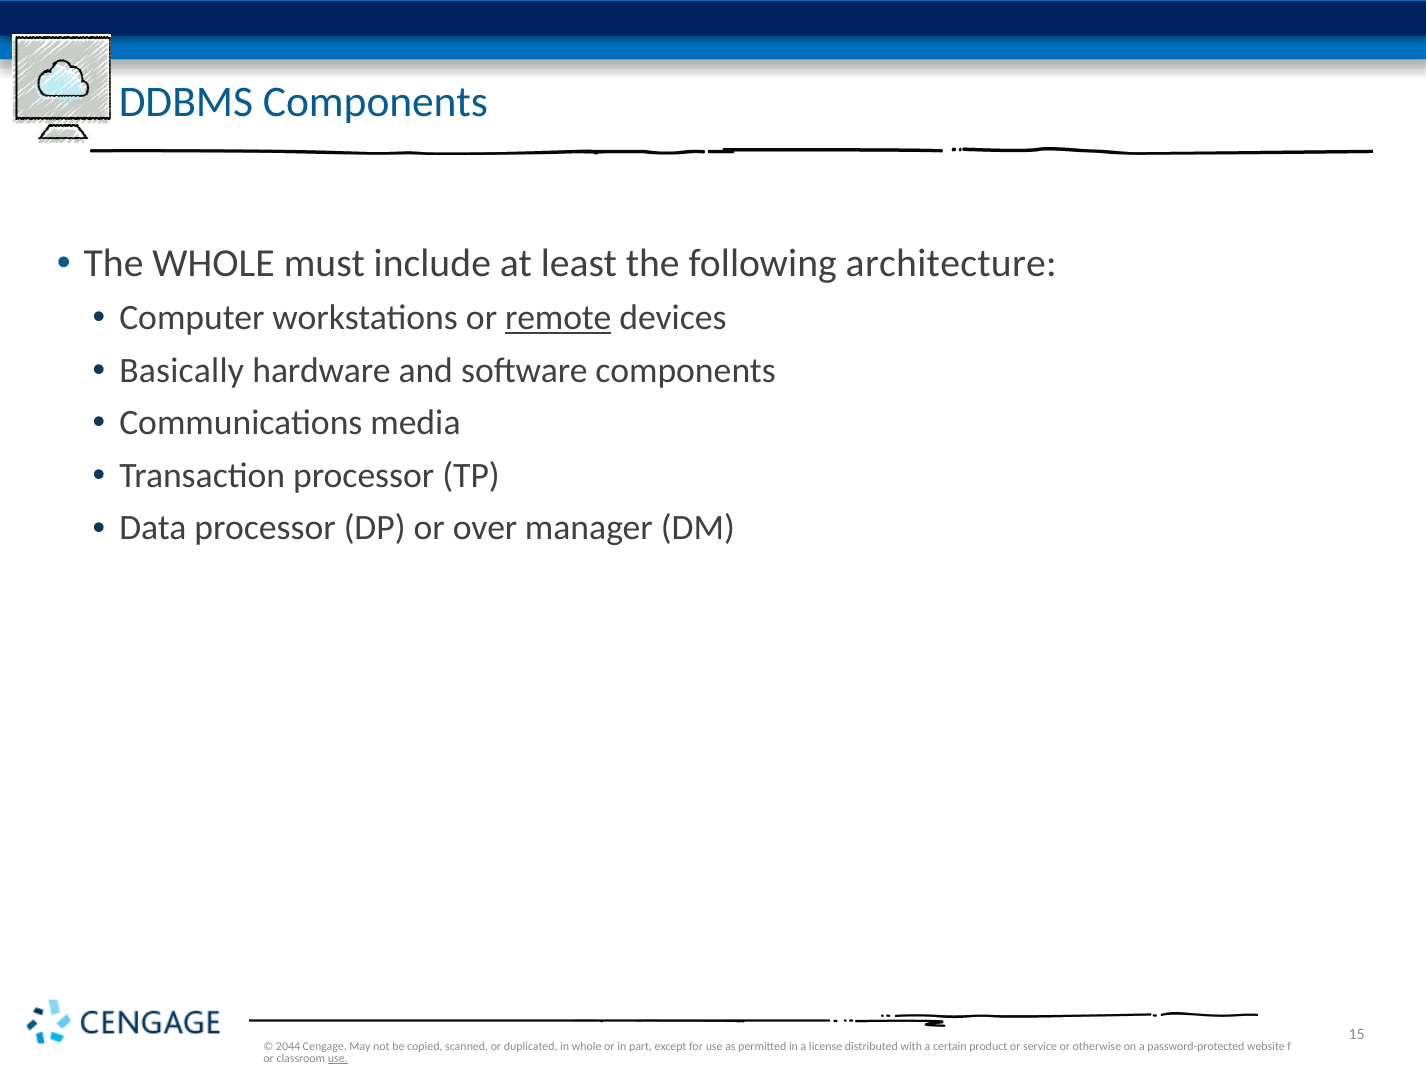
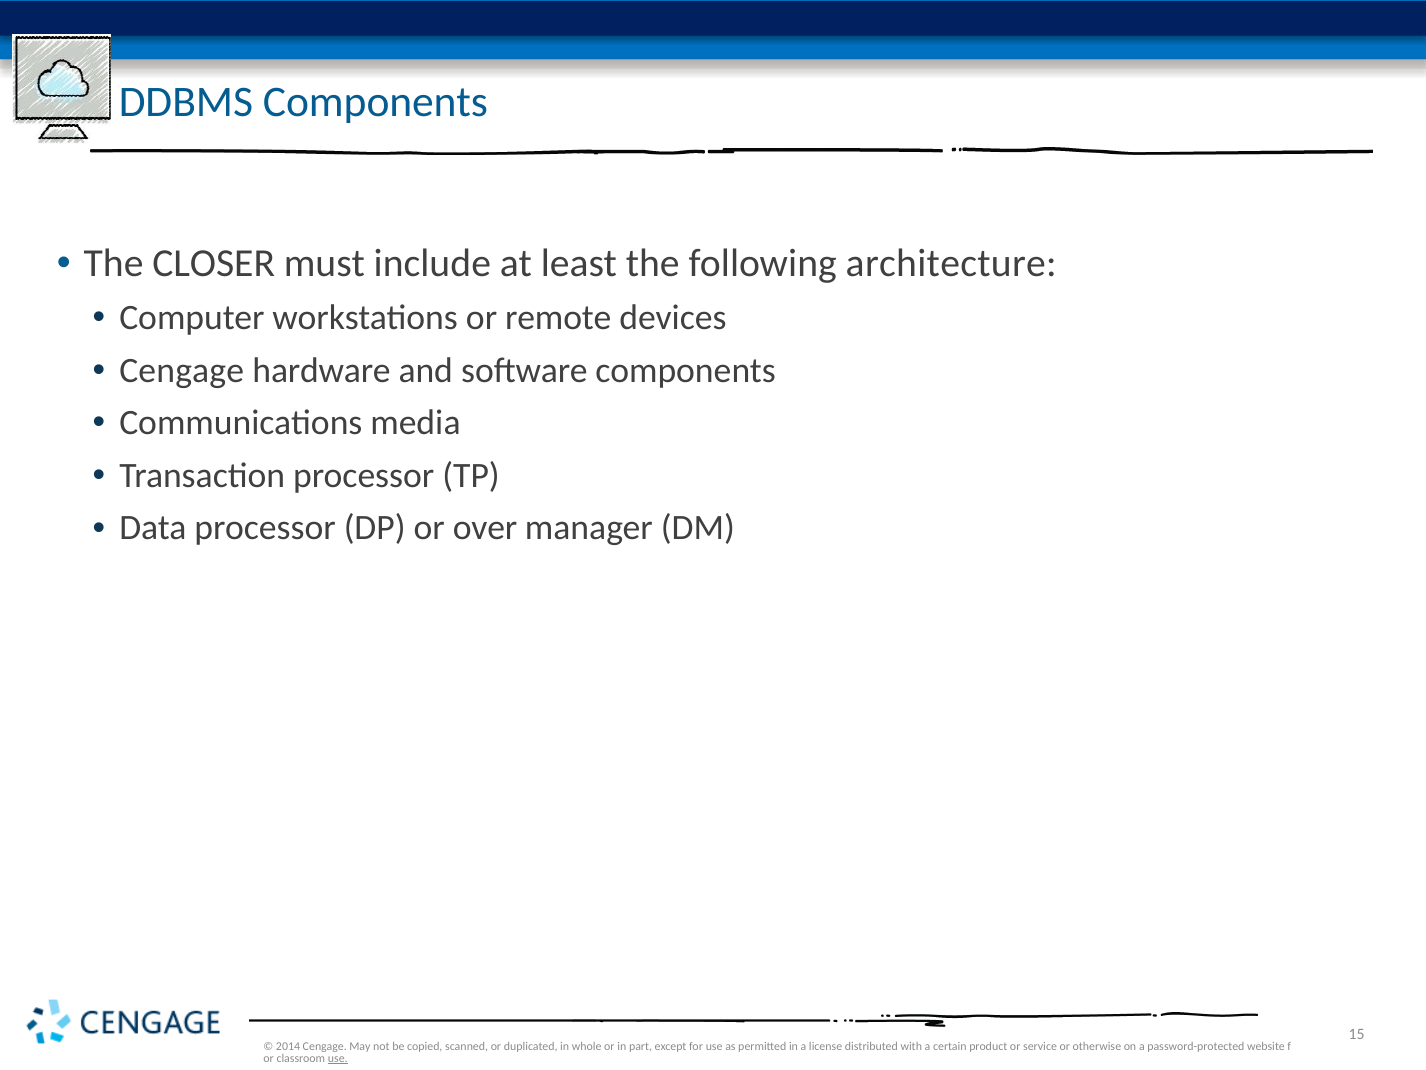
The WHOLE: WHOLE -> CLOSER
remote underline: present -> none
Basically at (182, 370): Basically -> Cengage
2044: 2044 -> 2014
